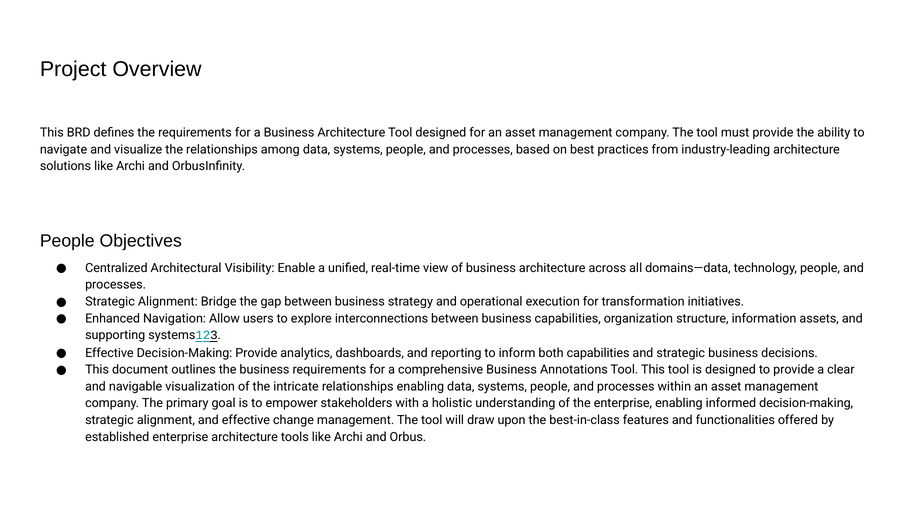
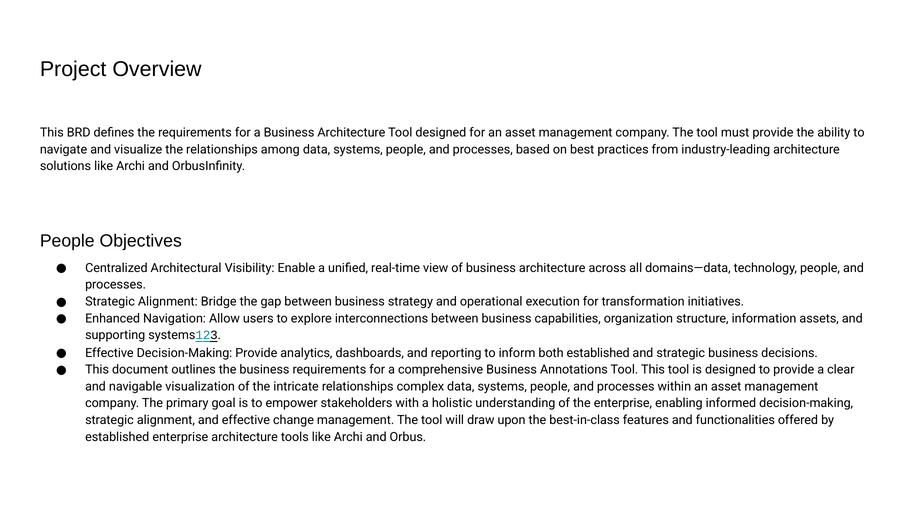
both capabilities: capabilities -> established
relationships enabling: enabling -> complex
